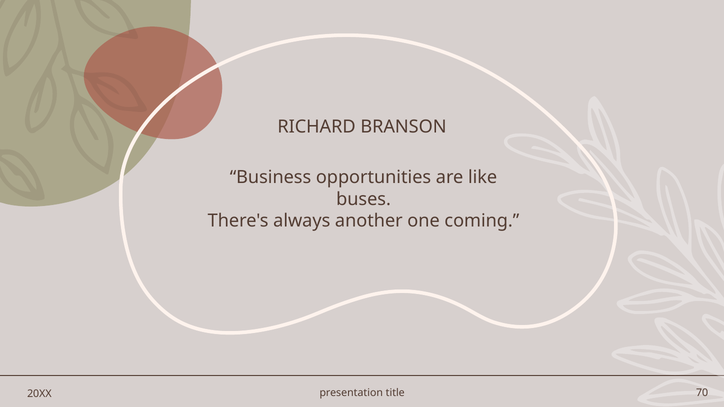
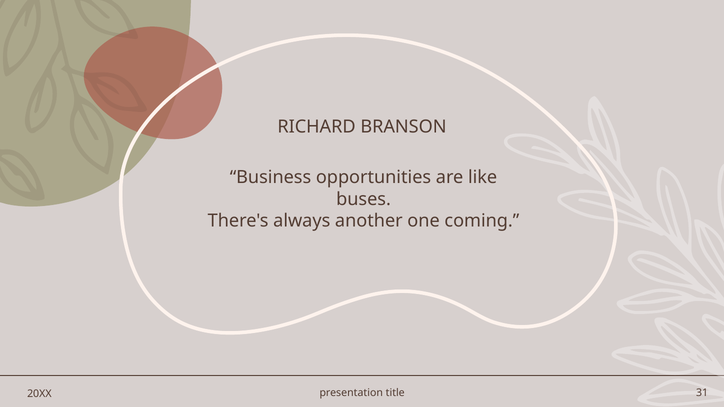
70: 70 -> 31
